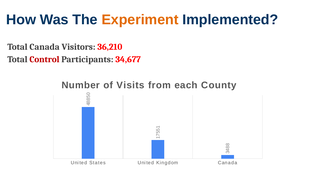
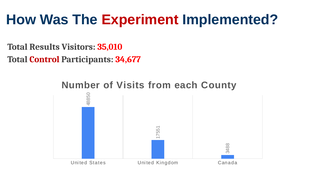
Experiment colour: orange -> red
Total Canada: Canada -> Results
36,210: 36,210 -> 35,010
